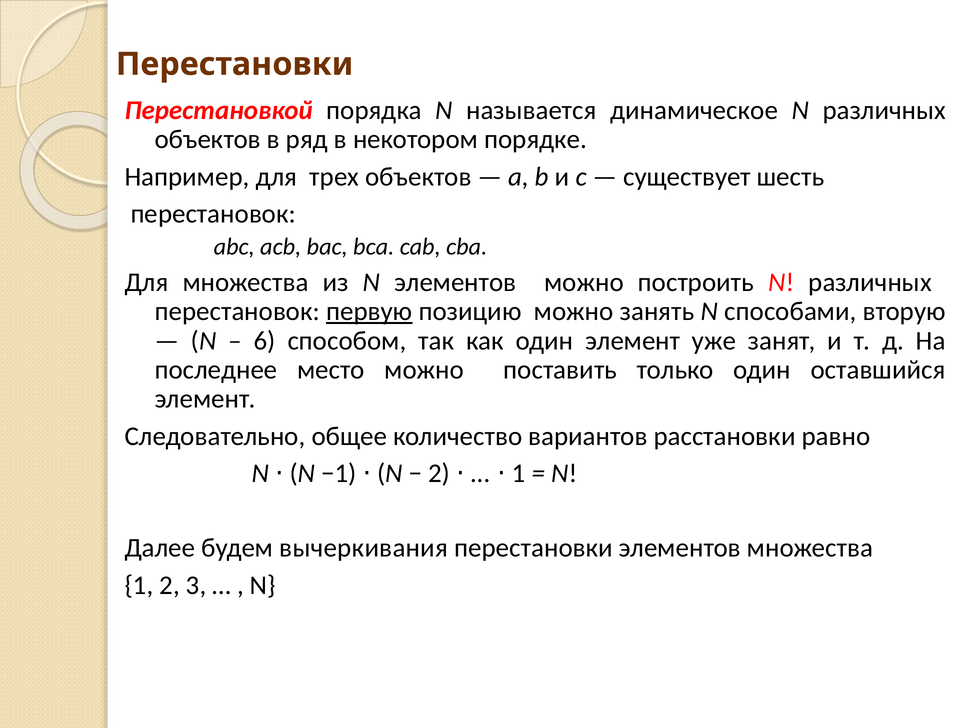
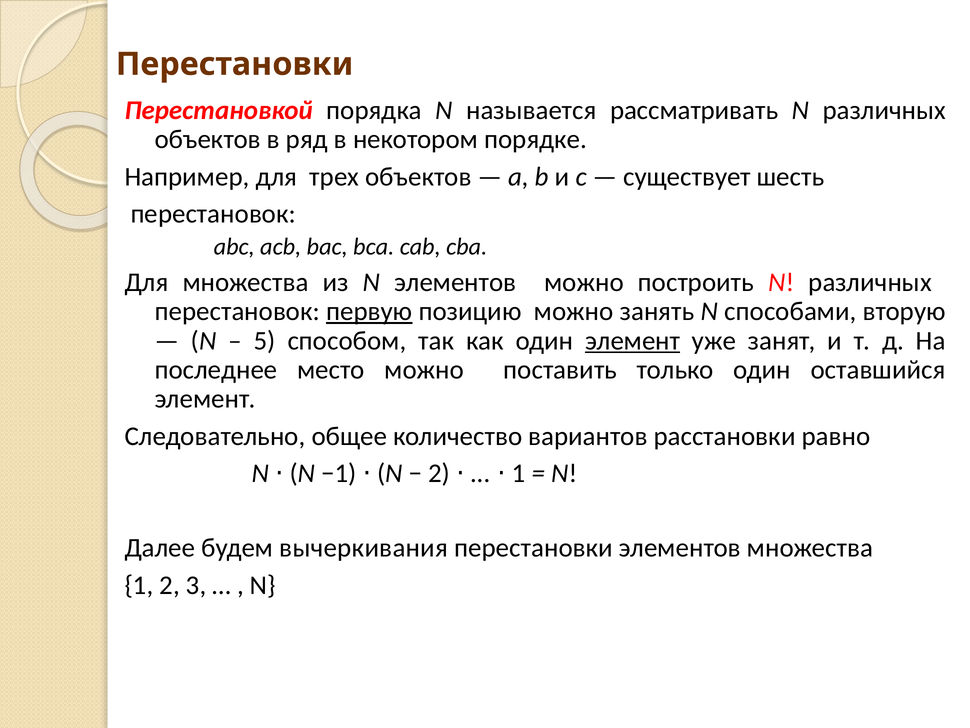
динамическое: динамическое -> рассматривать
6: 6 -> 5
элемент at (633, 340) underline: none -> present
